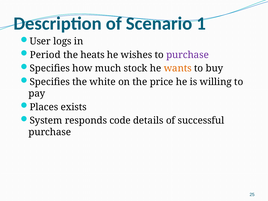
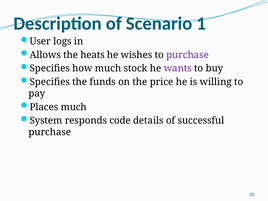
Period: Period -> Allows
wants colour: orange -> purple
white: white -> funds
Places exists: exists -> much
